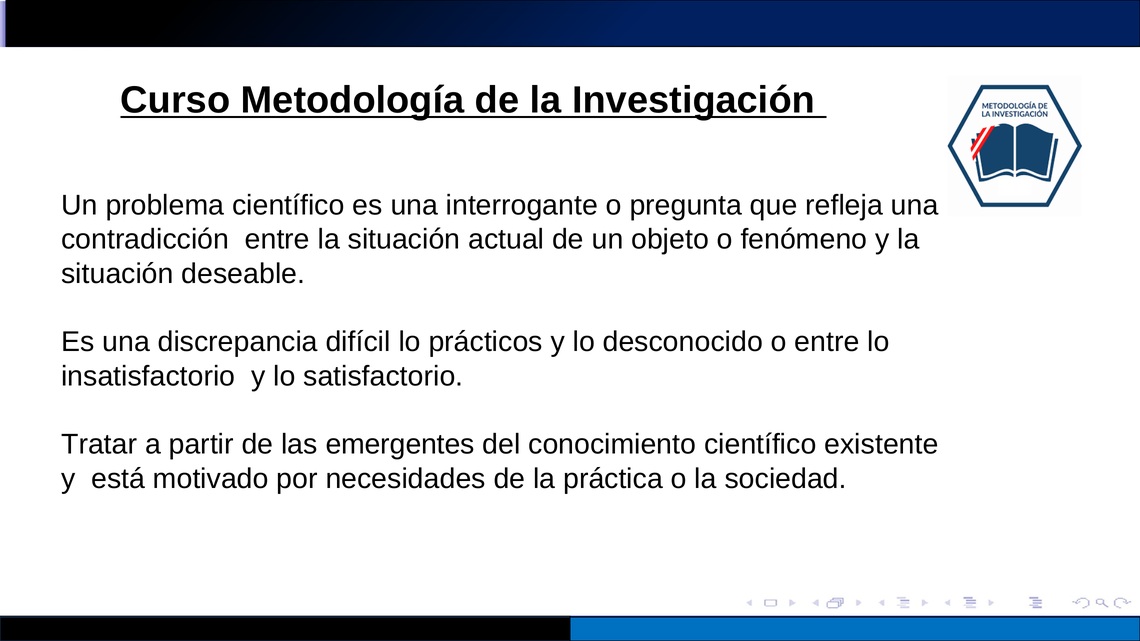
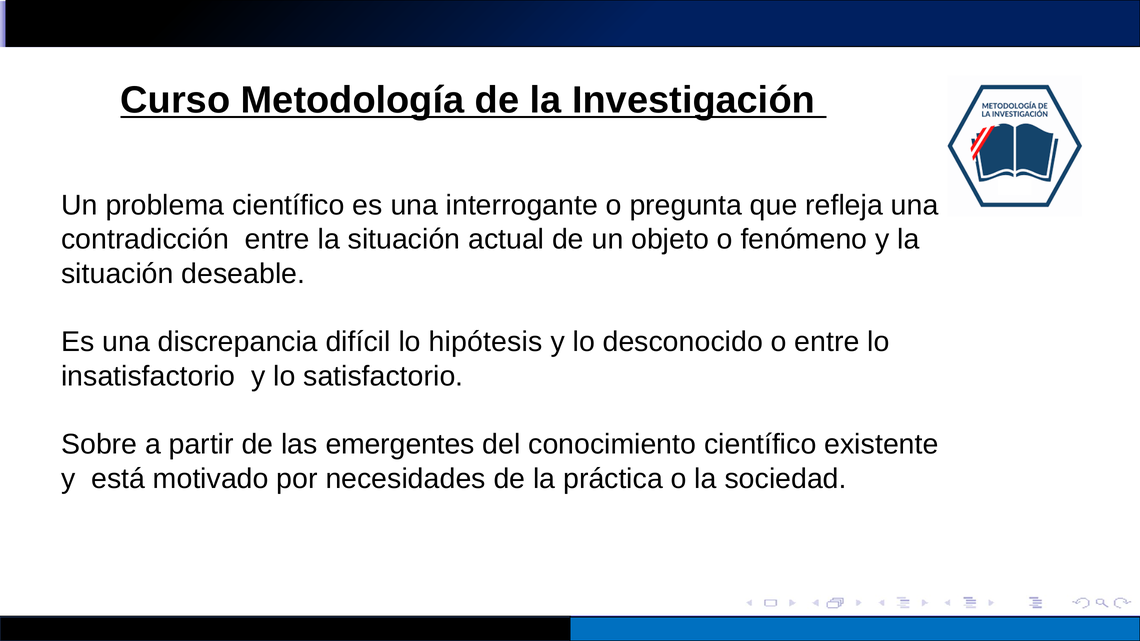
prácticos: prácticos -> hipótesis
Tratar: Tratar -> Sobre
